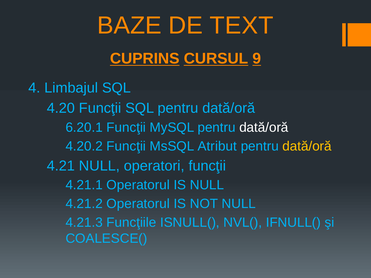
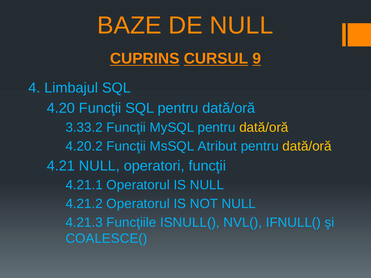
DE TEXT: TEXT -> NULL
6.20.1: 6.20.1 -> 3.33.2
dată/oră at (264, 128) colour: white -> yellow
